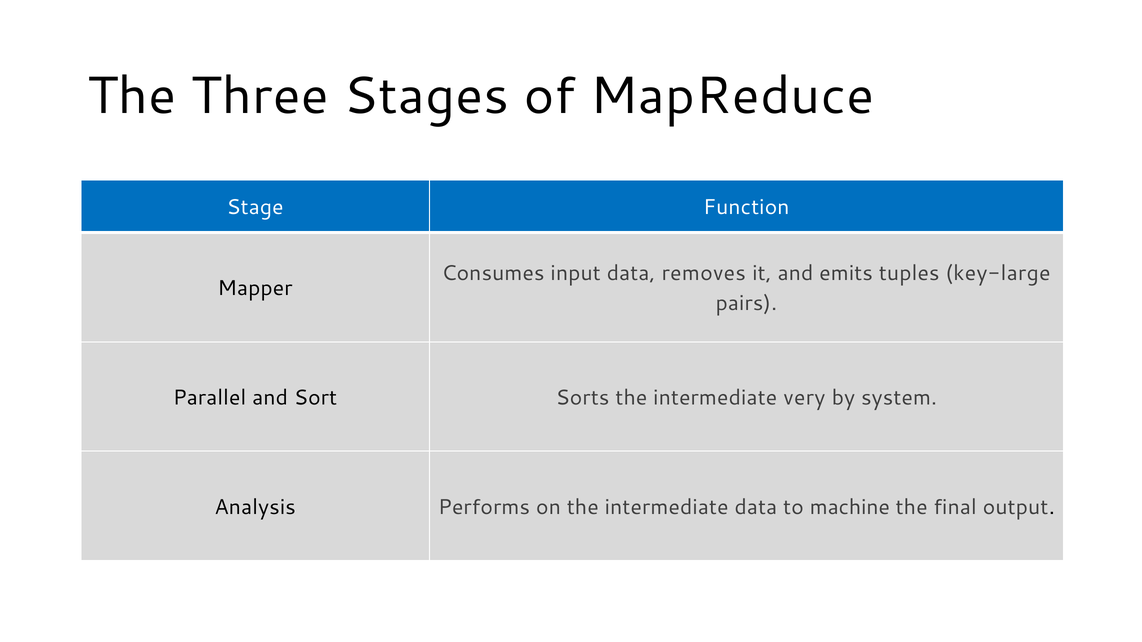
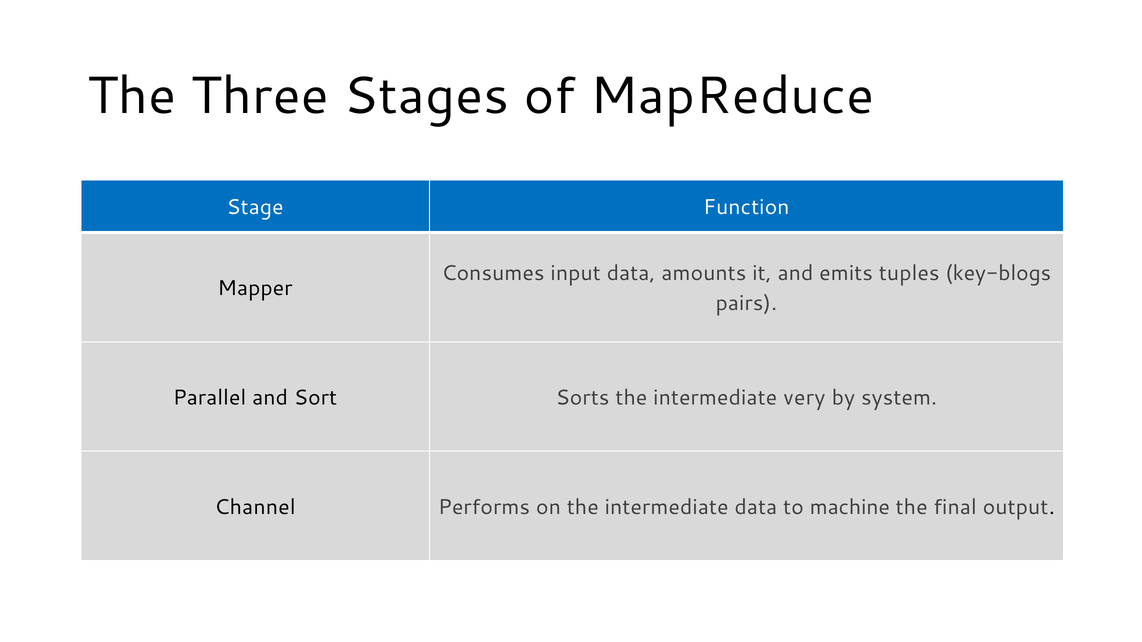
removes: removes -> amounts
key-large: key-large -> key-blogs
Analysis: Analysis -> Channel
